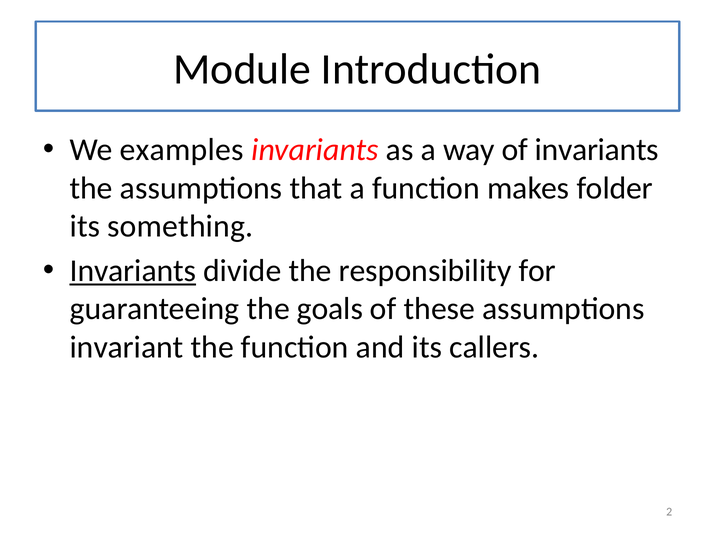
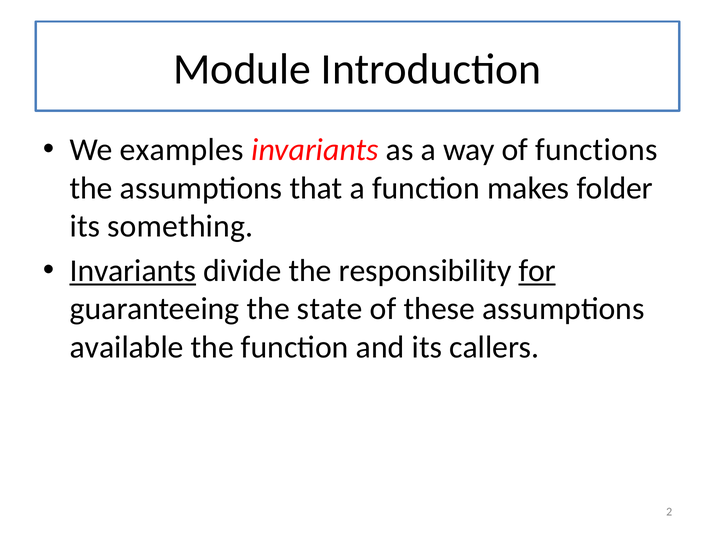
of invariants: invariants -> functions
for underline: none -> present
goals: goals -> state
invariant: invariant -> available
